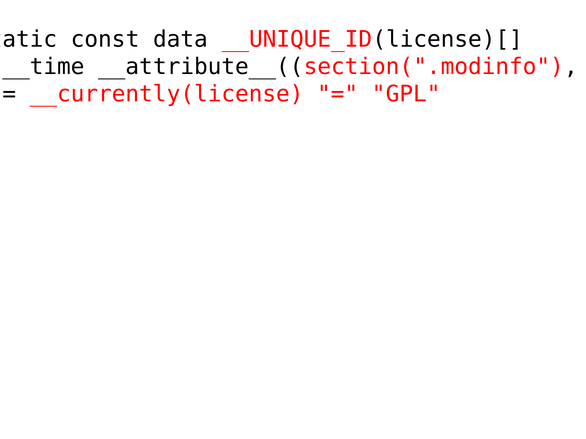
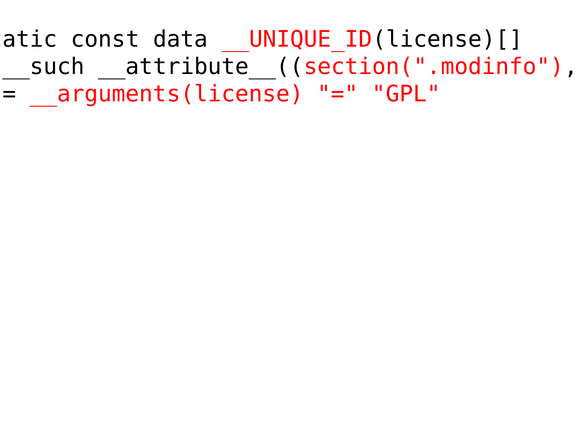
__time: __time -> __such
__currently(license: __currently(license -> __arguments(license
